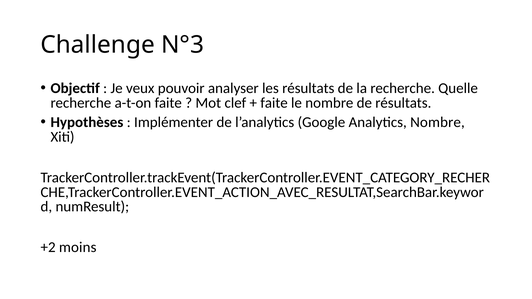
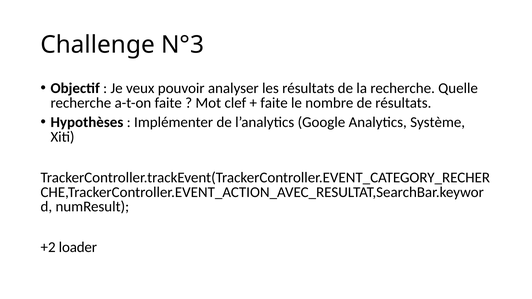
Analytics Nombre: Nombre -> Système
moins: moins -> loader
